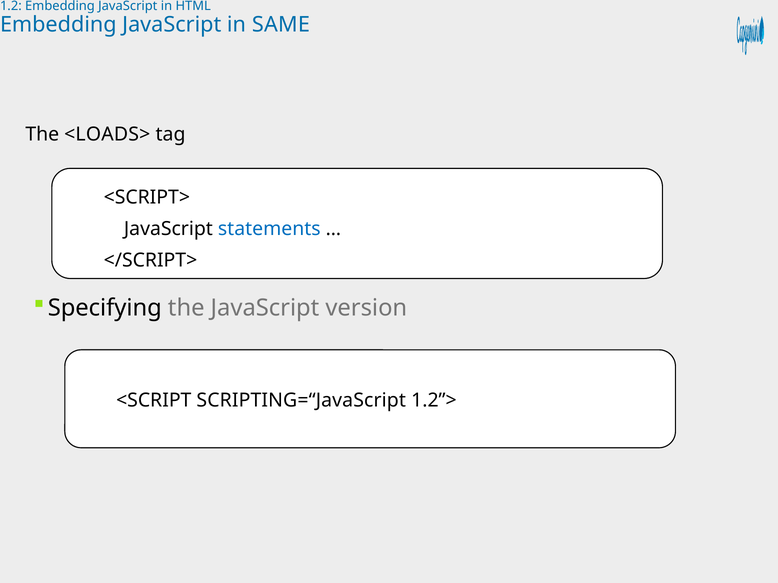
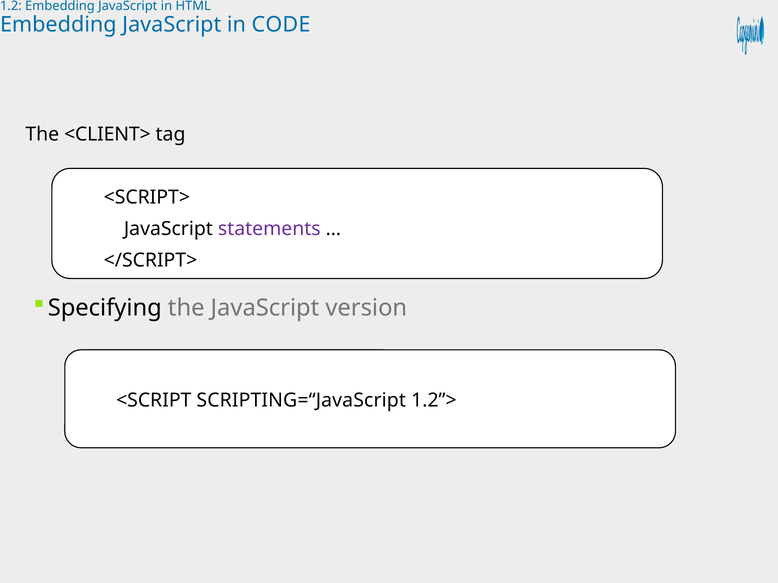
SAME: SAME -> CODE
<LOADS>: <LOADS> -> <CLIENT>
statements colour: blue -> purple
